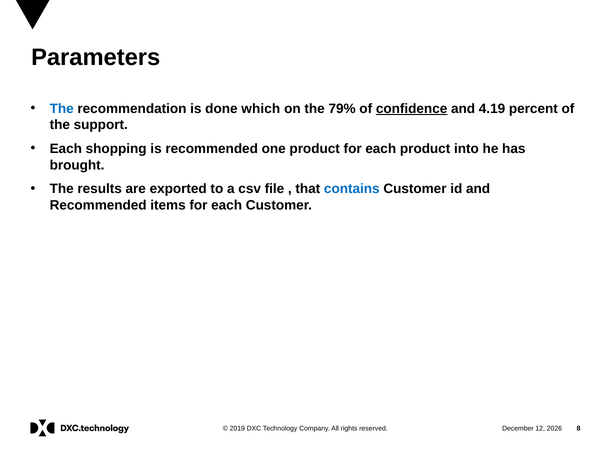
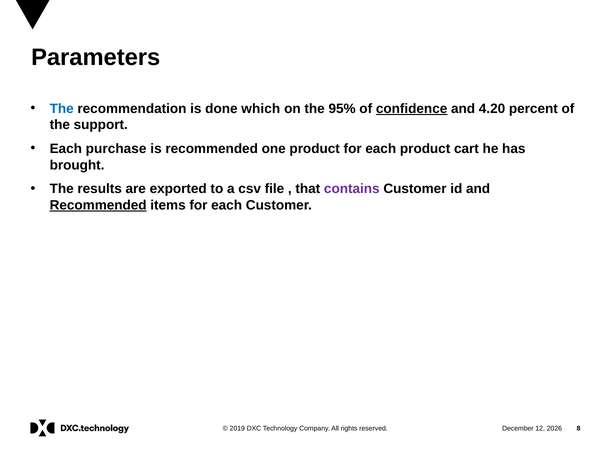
79%: 79% -> 95%
4.19: 4.19 -> 4.20
shopping: shopping -> purchase
into: into -> cart
contains colour: blue -> purple
Recommended at (98, 205) underline: none -> present
